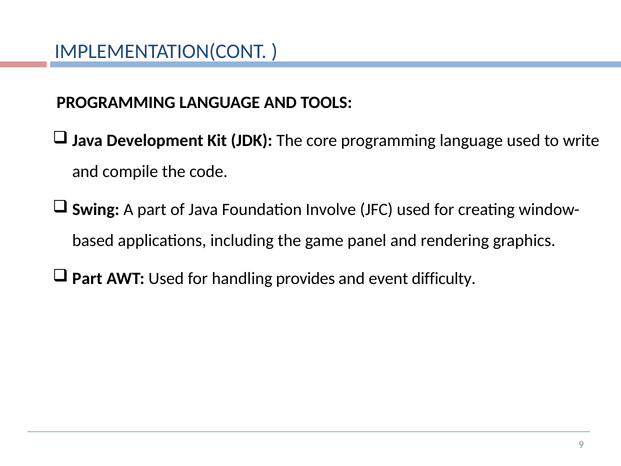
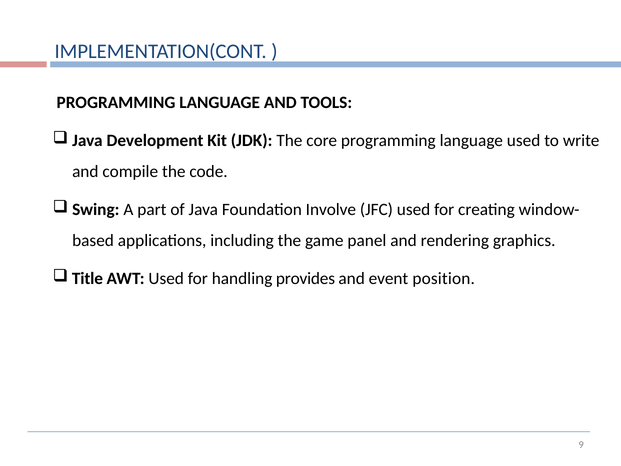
Part at (87, 279): Part -> Title
difficulty: difficulty -> position
